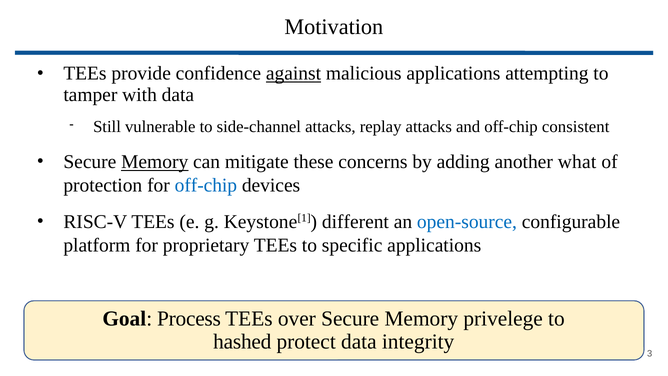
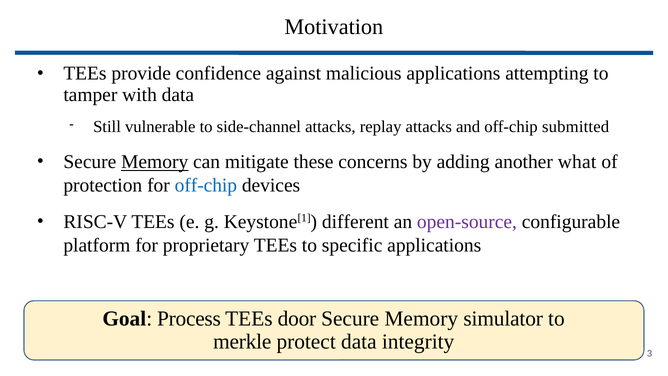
against underline: present -> none
consistent: consistent -> submitted
open-source colour: blue -> purple
over: over -> door
privelege: privelege -> simulator
hashed: hashed -> merkle
